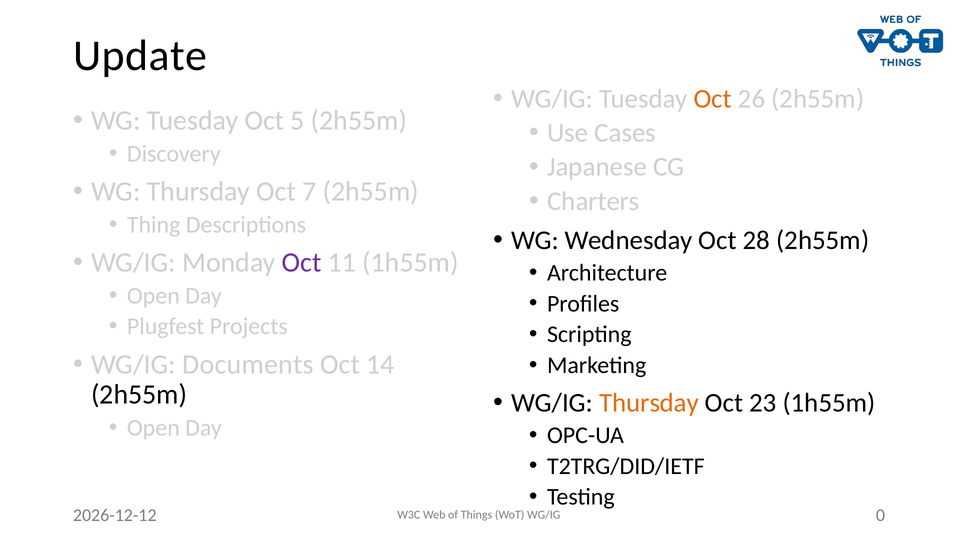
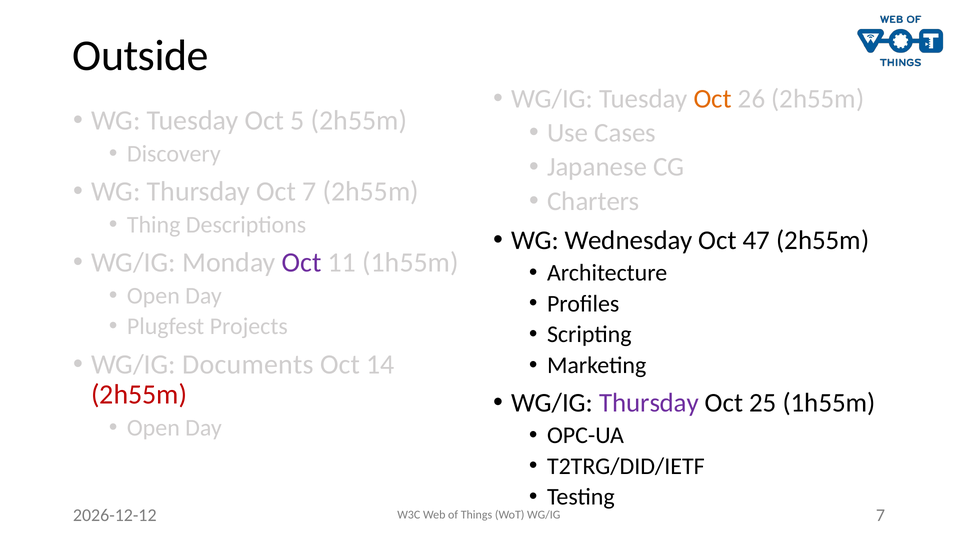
Update: Update -> Outside
28: 28 -> 47
2h55m at (139, 395) colour: black -> red
Thursday at (649, 403) colour: orange -> purple
23: 23 -> 25
WG/IG 0: 0 -> 7
